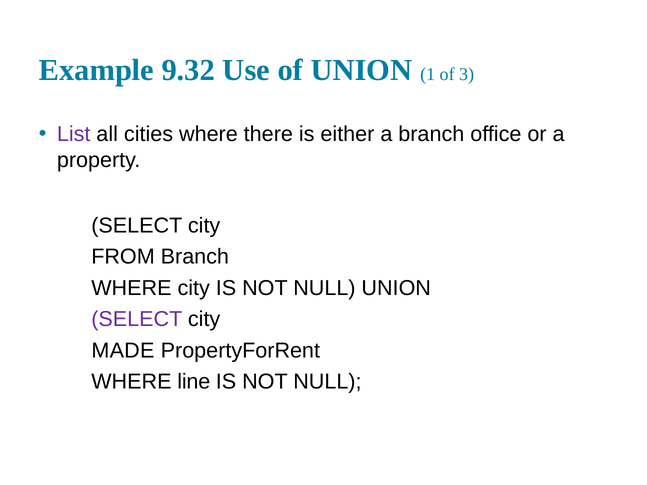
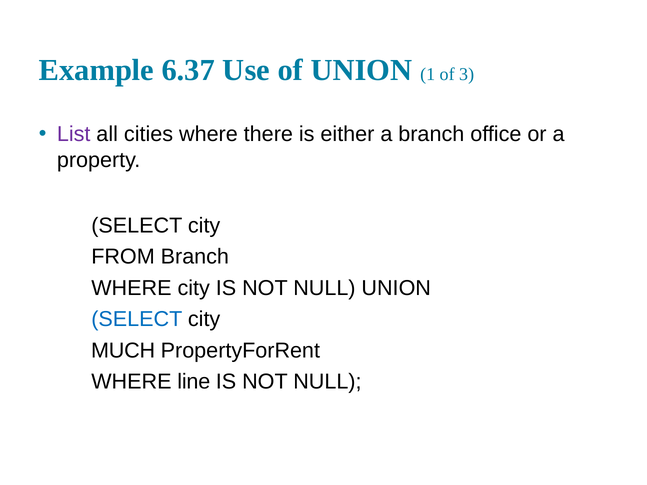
9.32: 9.32 -> 6.37
SELECT at (137, 319) colour: purple -> blue
MADE: MADE -> MUCH
